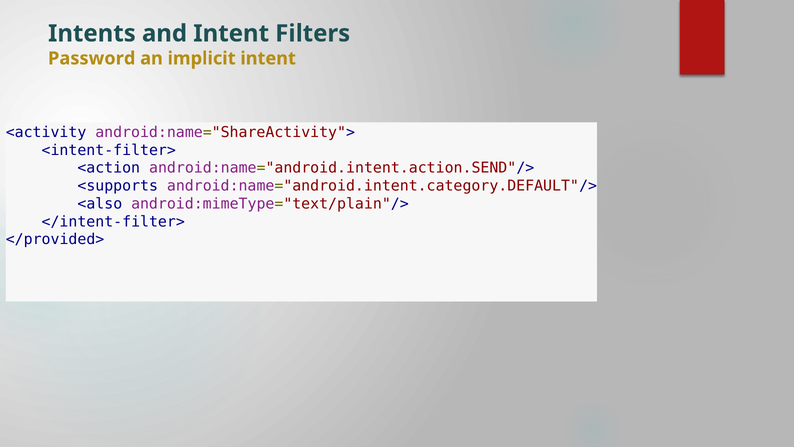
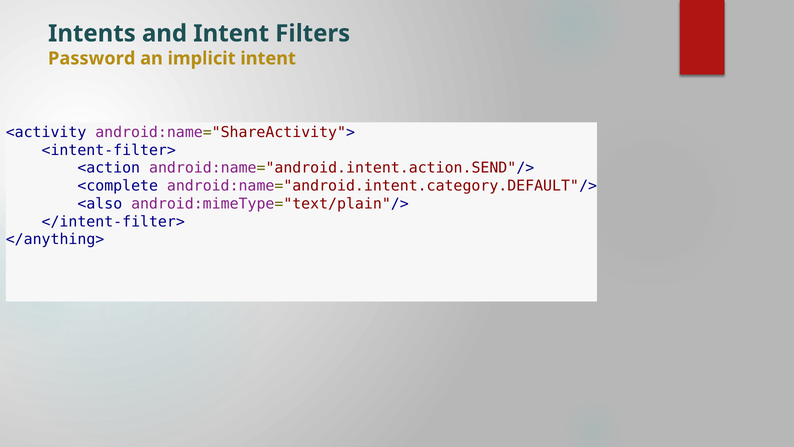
<supports: <supports -> <complete
</provided>: </provided> -> </anything>
